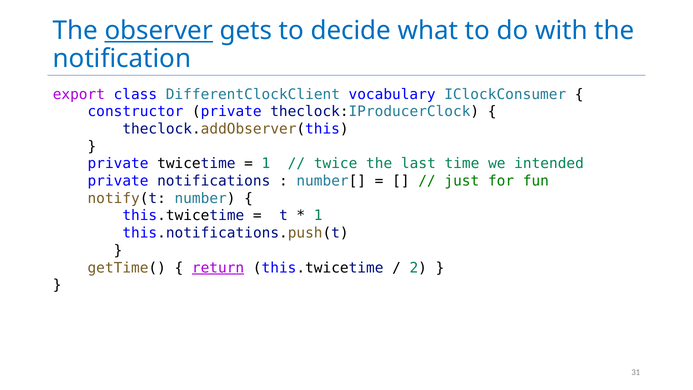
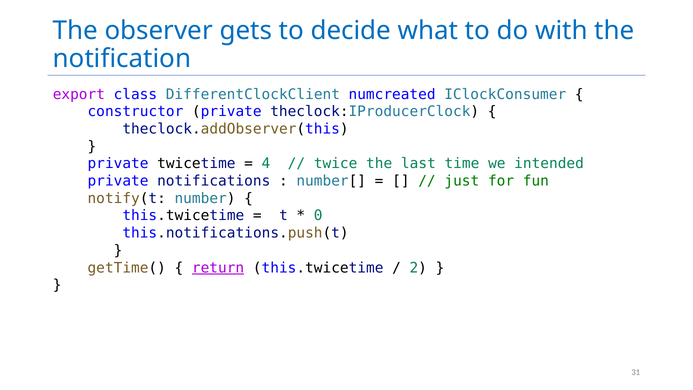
observer underline: present -> none
vocabulary: vocabulary -> numcreated
1 at (266, 164): 1 -> 4
1 at (318, 216): 1 -> 0
